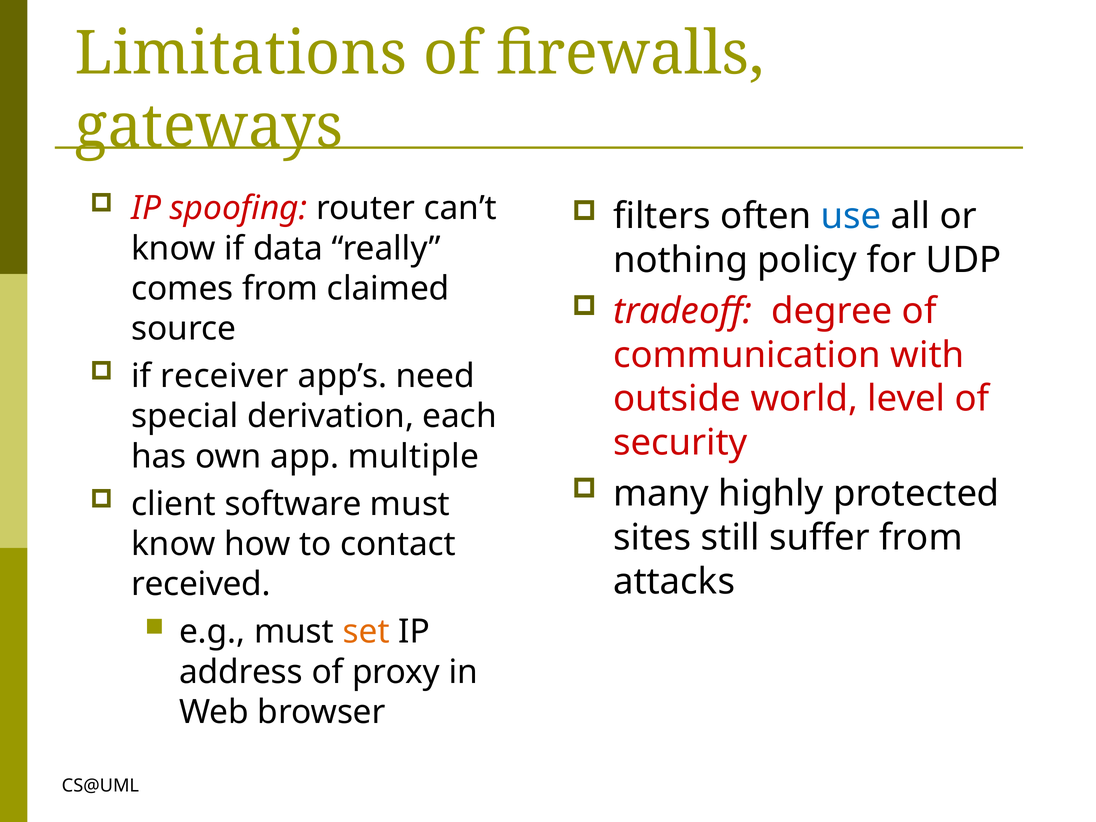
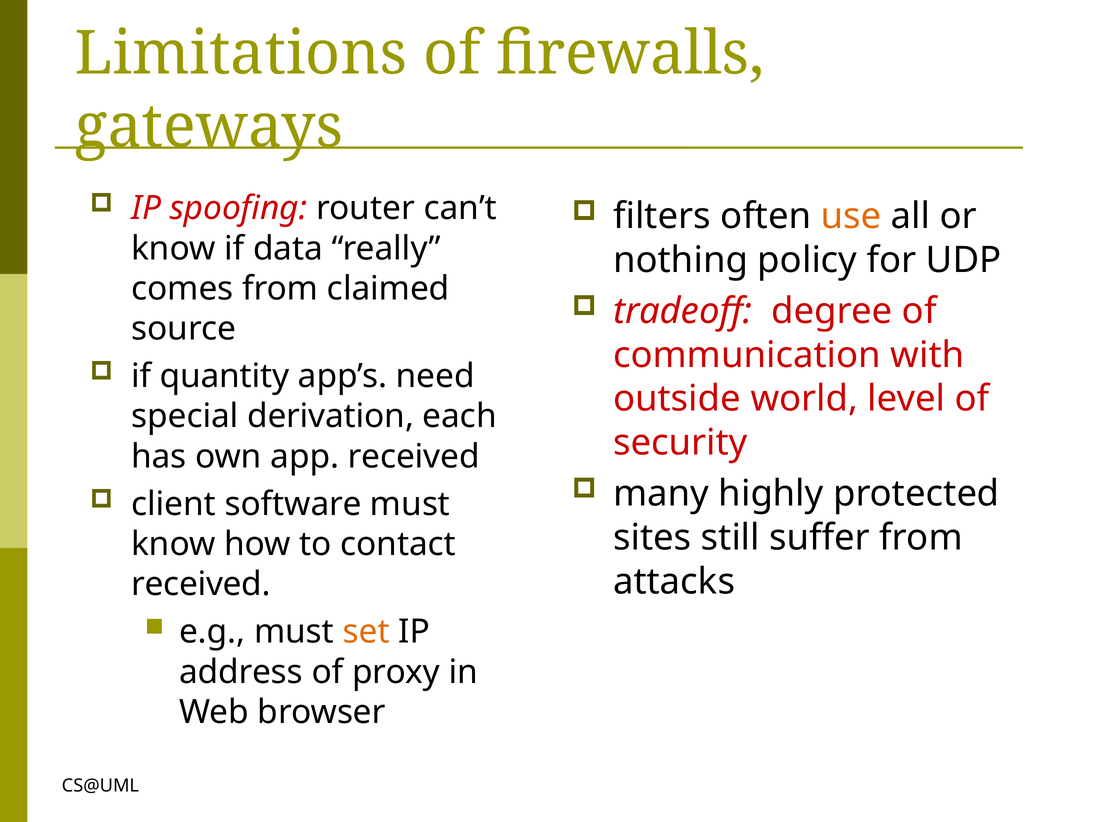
use colour: blue -> orange
receiver: receiver -> quantity
app multiple: multiple -> received
